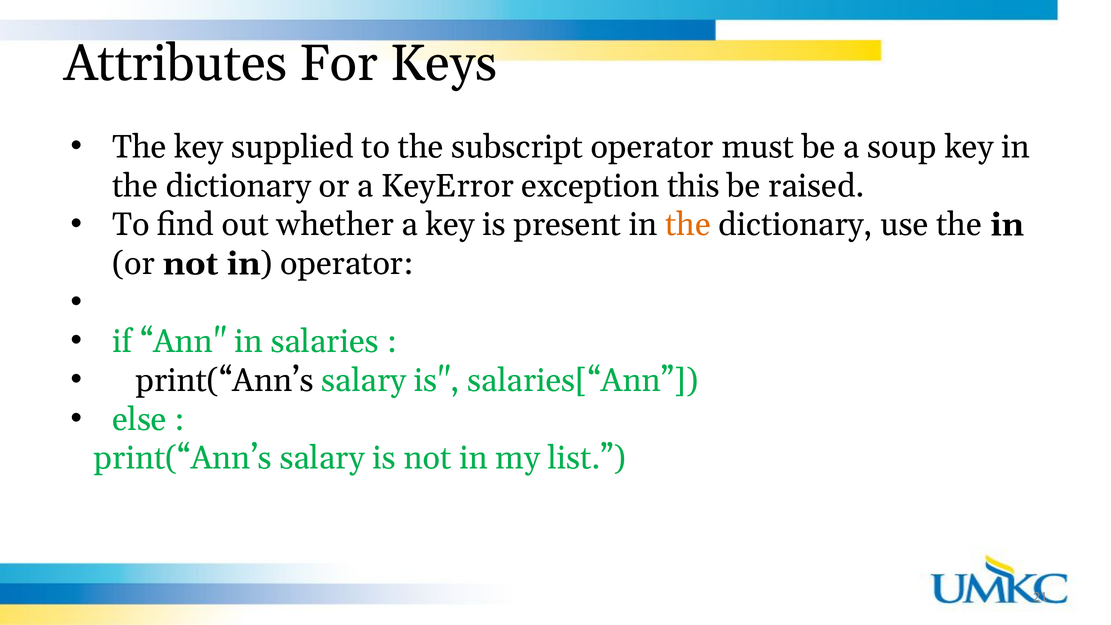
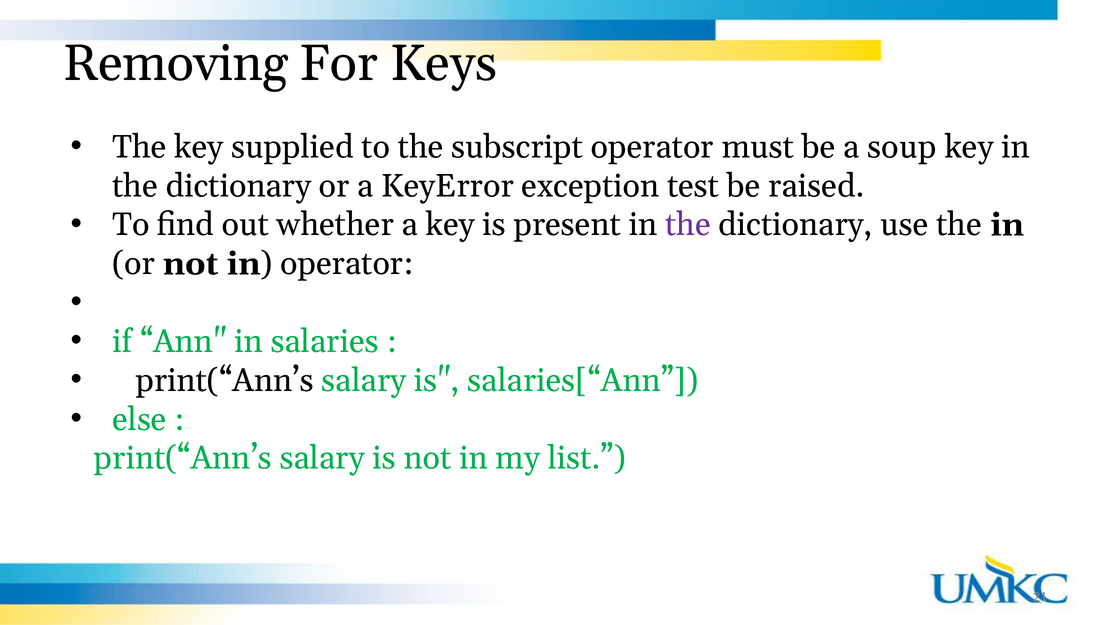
Attributes: Attributes -> Removing
this: this -> test
the at (688, 225) colour: orange -> purple
